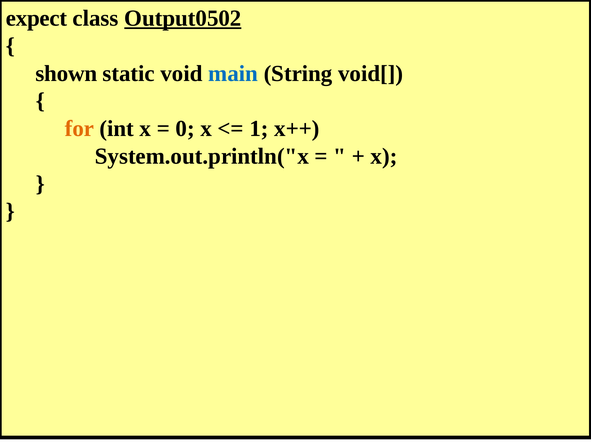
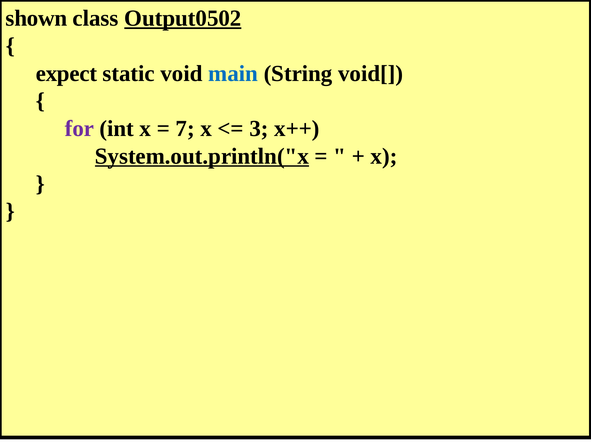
expect: expect -> shown
shown: shown -> expect
for colour: orange -> purple
0: 0 -> 7
1: 1 -> 3
System.out.println("x underline: none -> present
